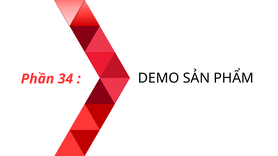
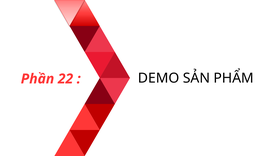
34: 34 -> 22
